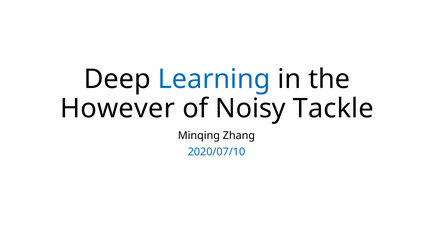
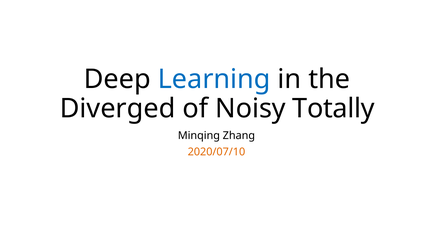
However: However -> Diverged
Tackle: Tackle -> Totally
2020/07/10 colour: blue -> orange
